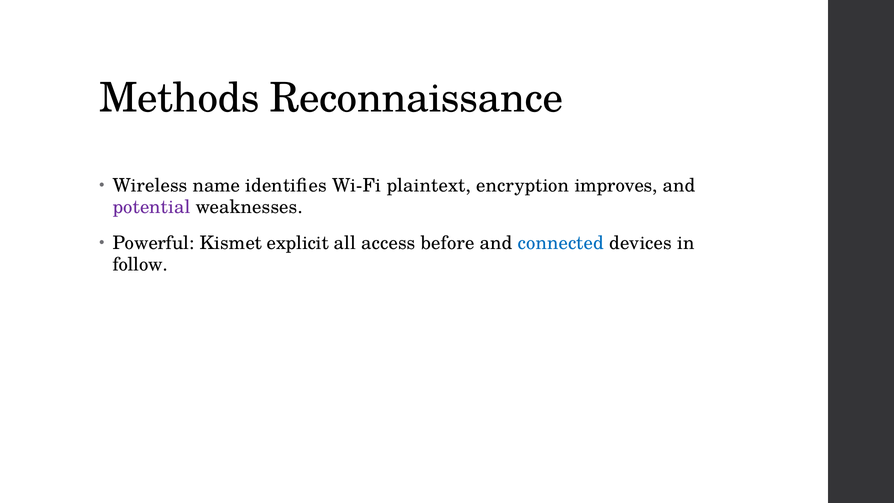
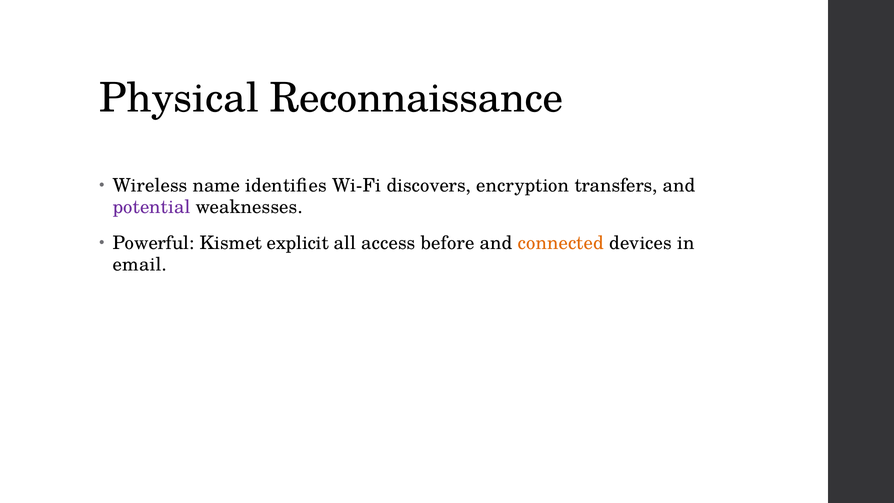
Methods: Methods -> Physical
plaintext: plaintext -> discovers
improves: improves -> transfers
connected colour: blue -> orange
follow: follow -> email
